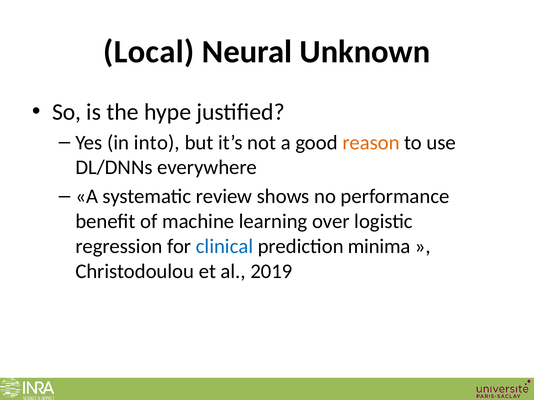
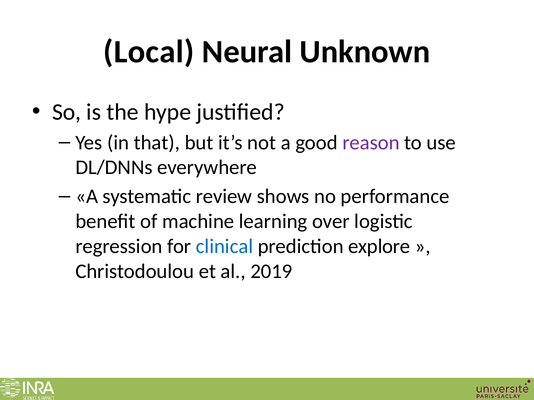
into: into -> that
reason colour: orange -> purple
minima: minima -> explore
